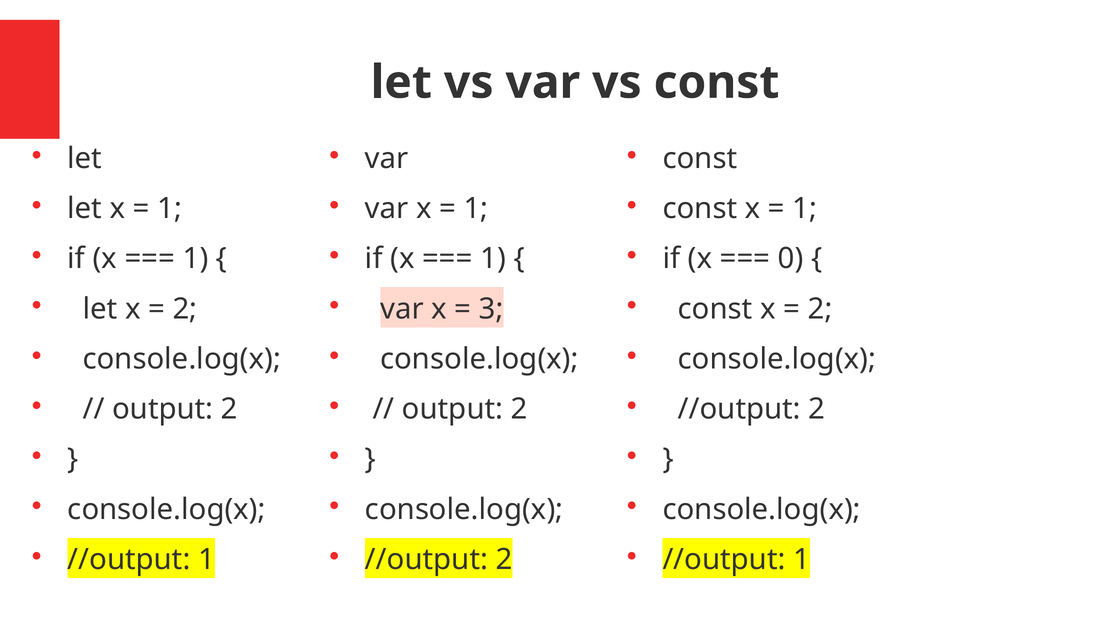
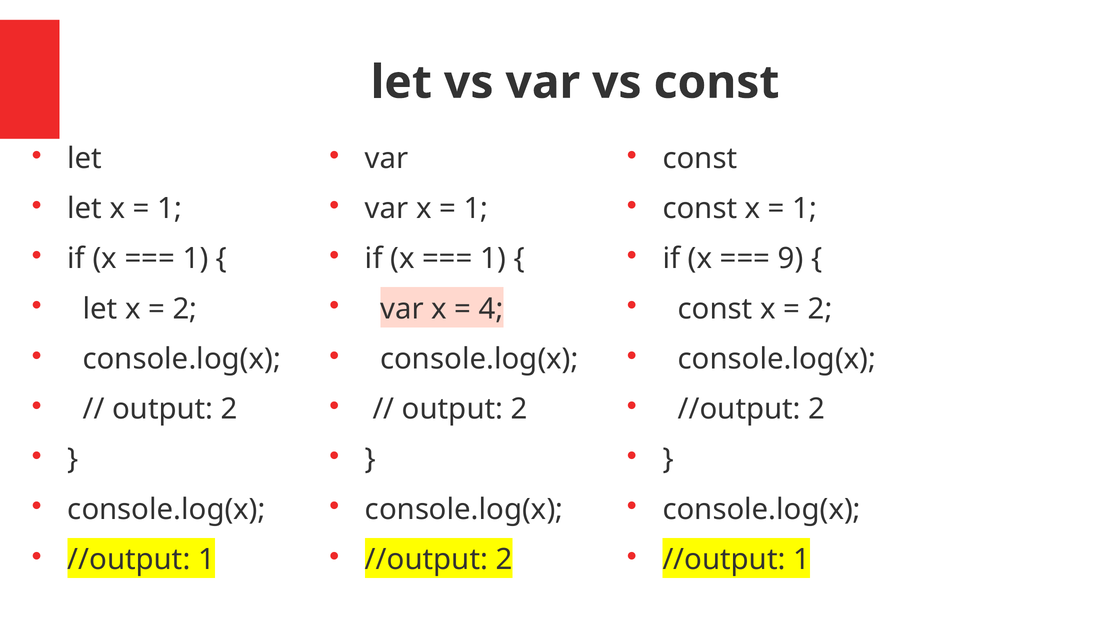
0: 0 -> 9
3: 3 -> 4
